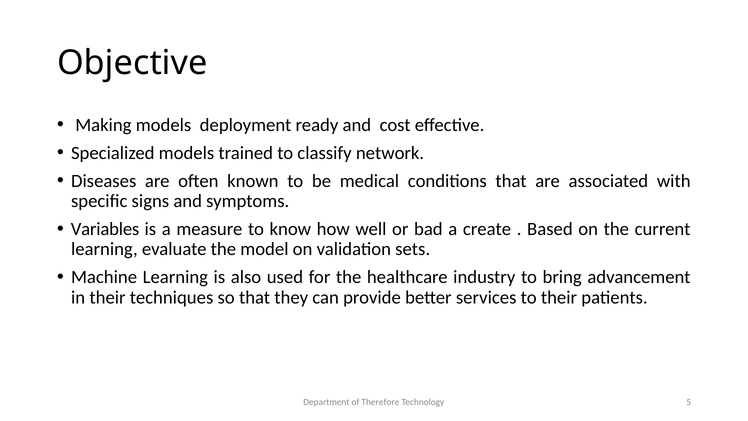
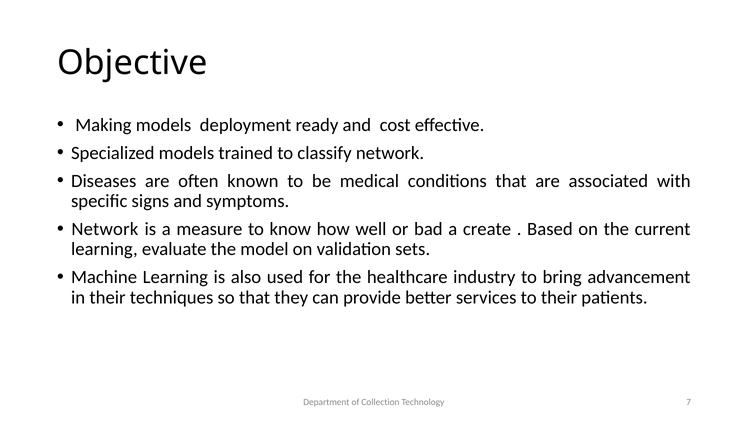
Variables at (105, 229): Variables -> Network
Therefore: Therefore -> Collection
5: 5 -> 7
